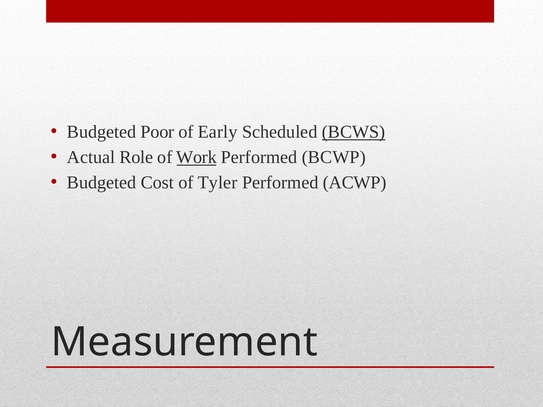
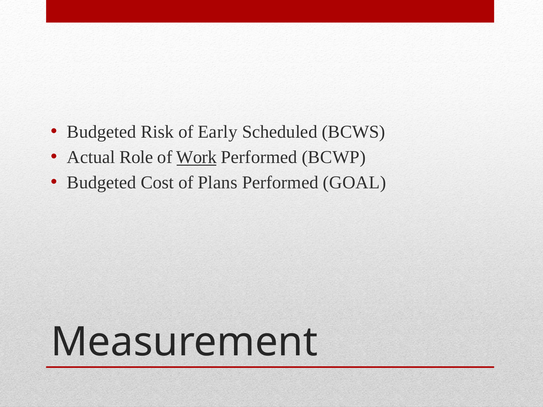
Poor: Poor -> Risk
BCWS underline: present -> none
Tyler: Tyler -> Plans
ACWP: ACWP -> GOAL
